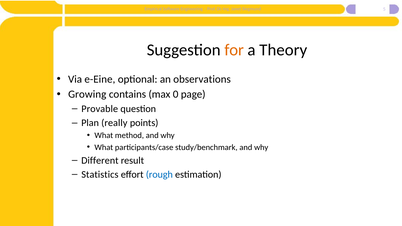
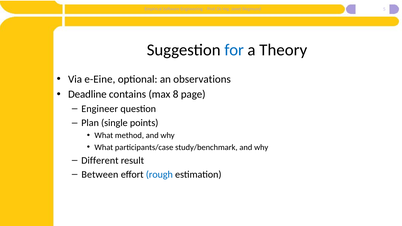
for colour: orange -> blue
Growing: Growing -> Deadline
0: 0 -> 8
Provable: Provable -> Engineer
really: really -> single
Statistics: Statistics -> Between
